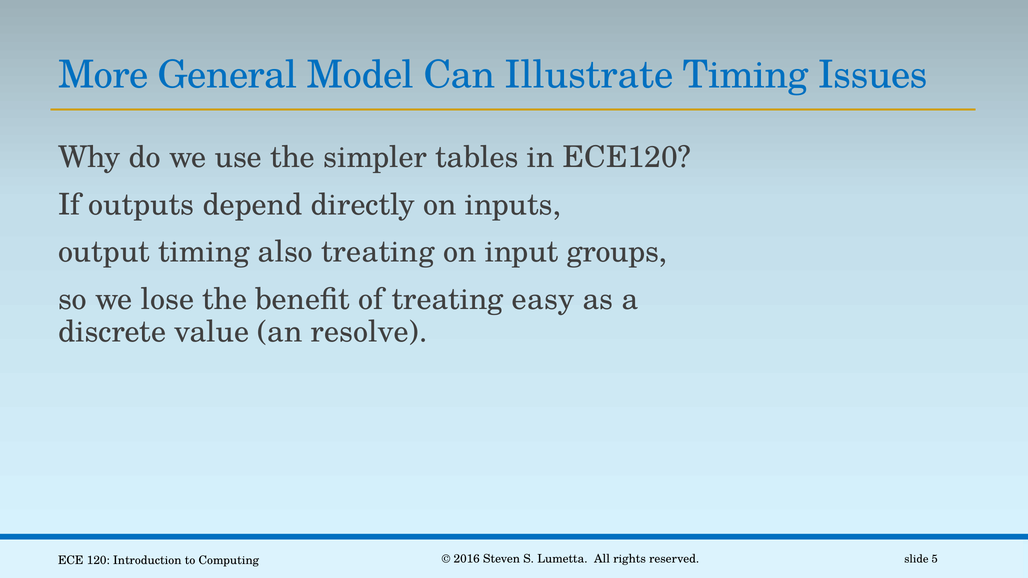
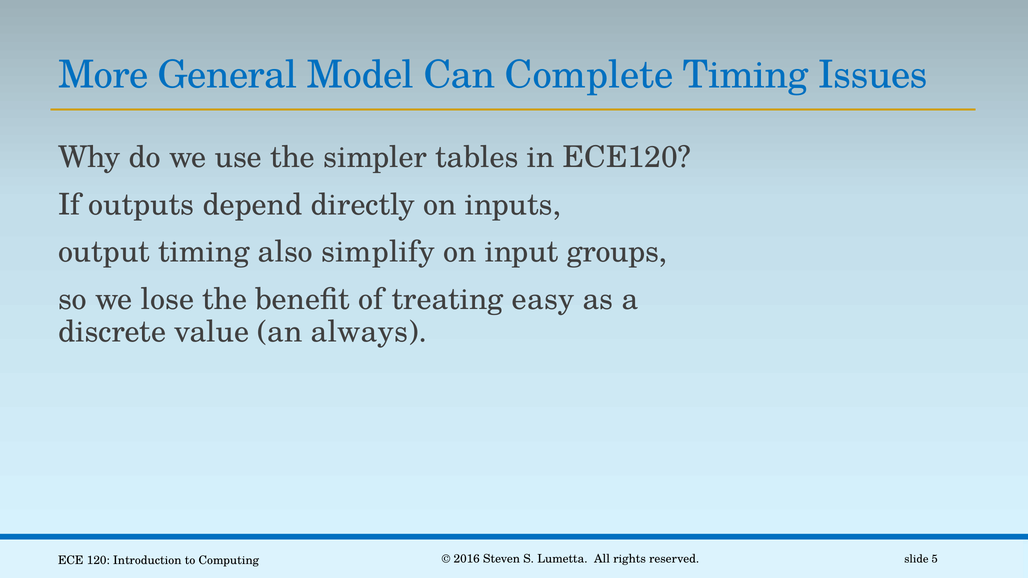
Illustrate: Illustrate -> Complete
also treating: treating -> simplify
resolve: resolve -> always
